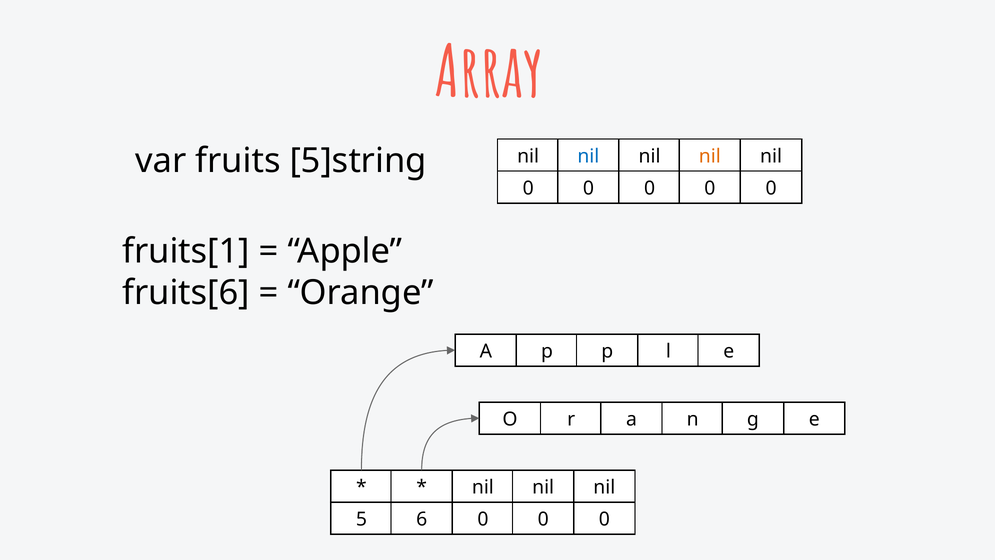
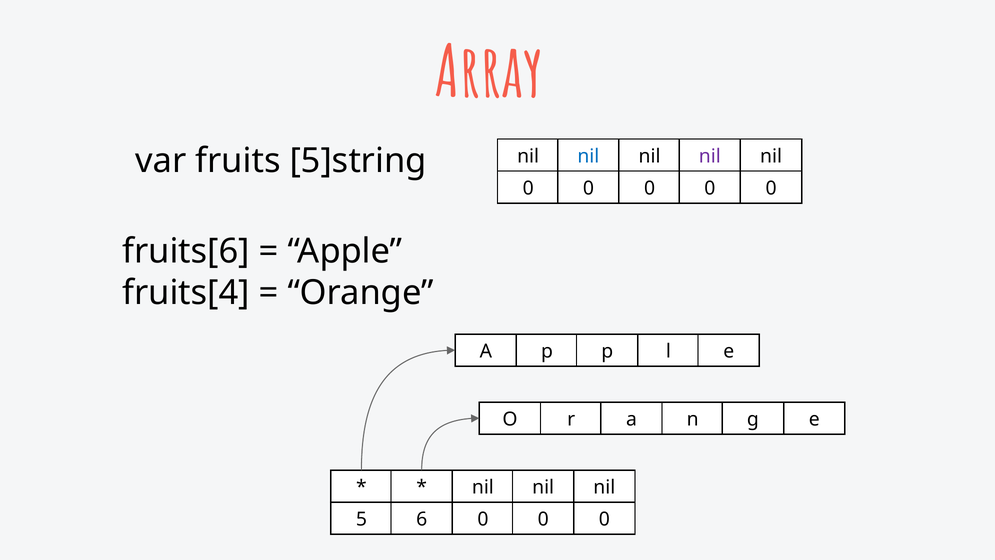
nil at (710, 156) colour: orange -> purple
fruits[1: fruits[1 -> fruits[6
fruits[6: fruits[6 -> fruits[4
